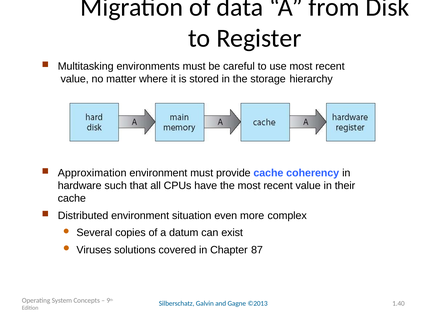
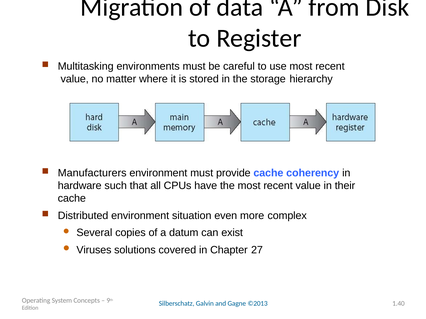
Approximation: Approximation -> Manufacturers
87: 87 -> 27
